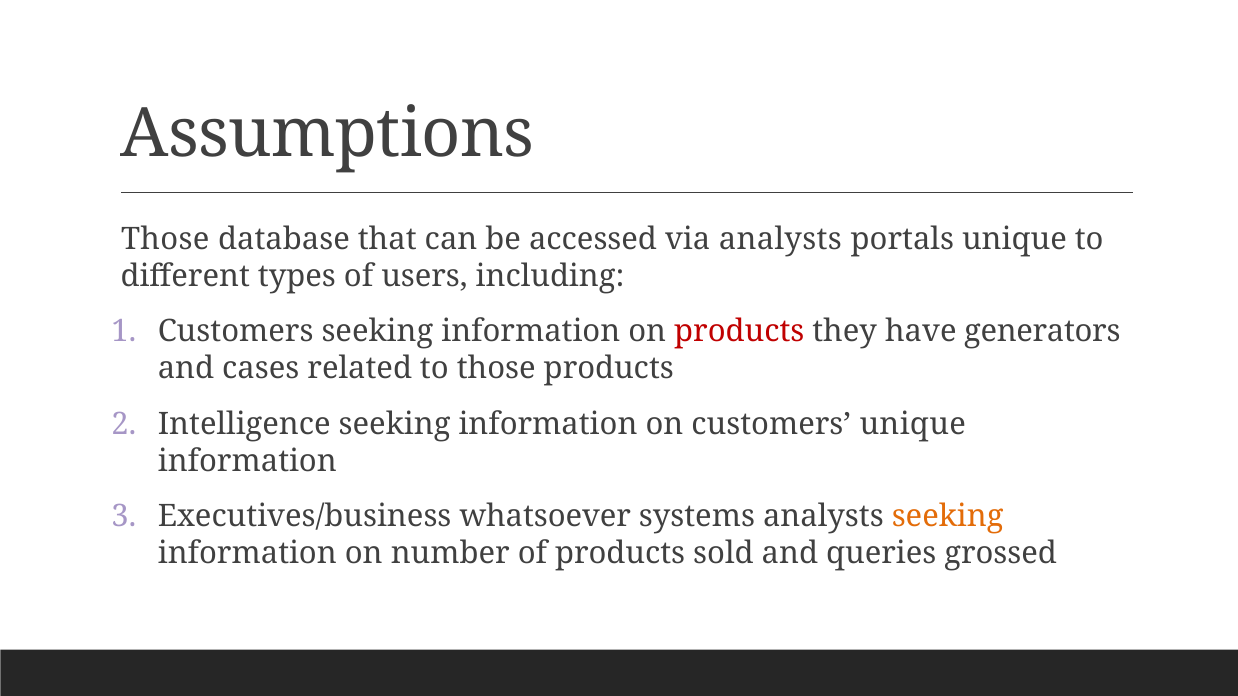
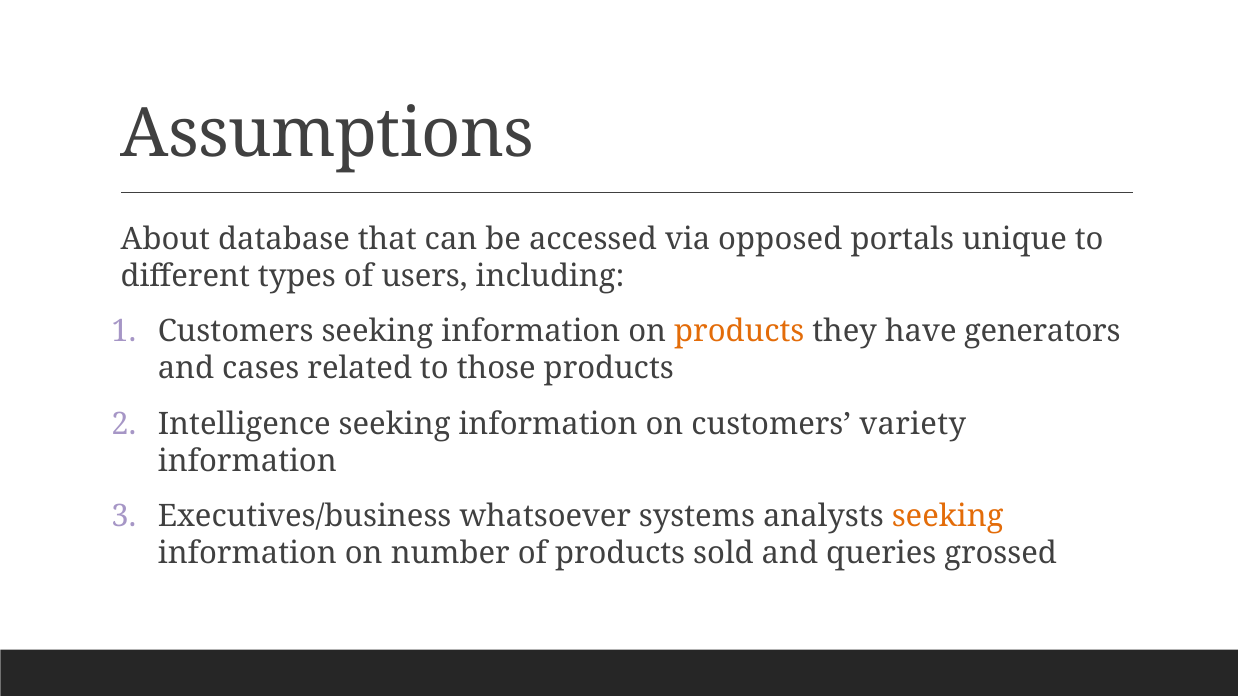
Those at (165, 239): Those -> About
via analysts: analysts -> opposed
products at (739, 332) colour: red -> orange
customers unique: unique -> variety
